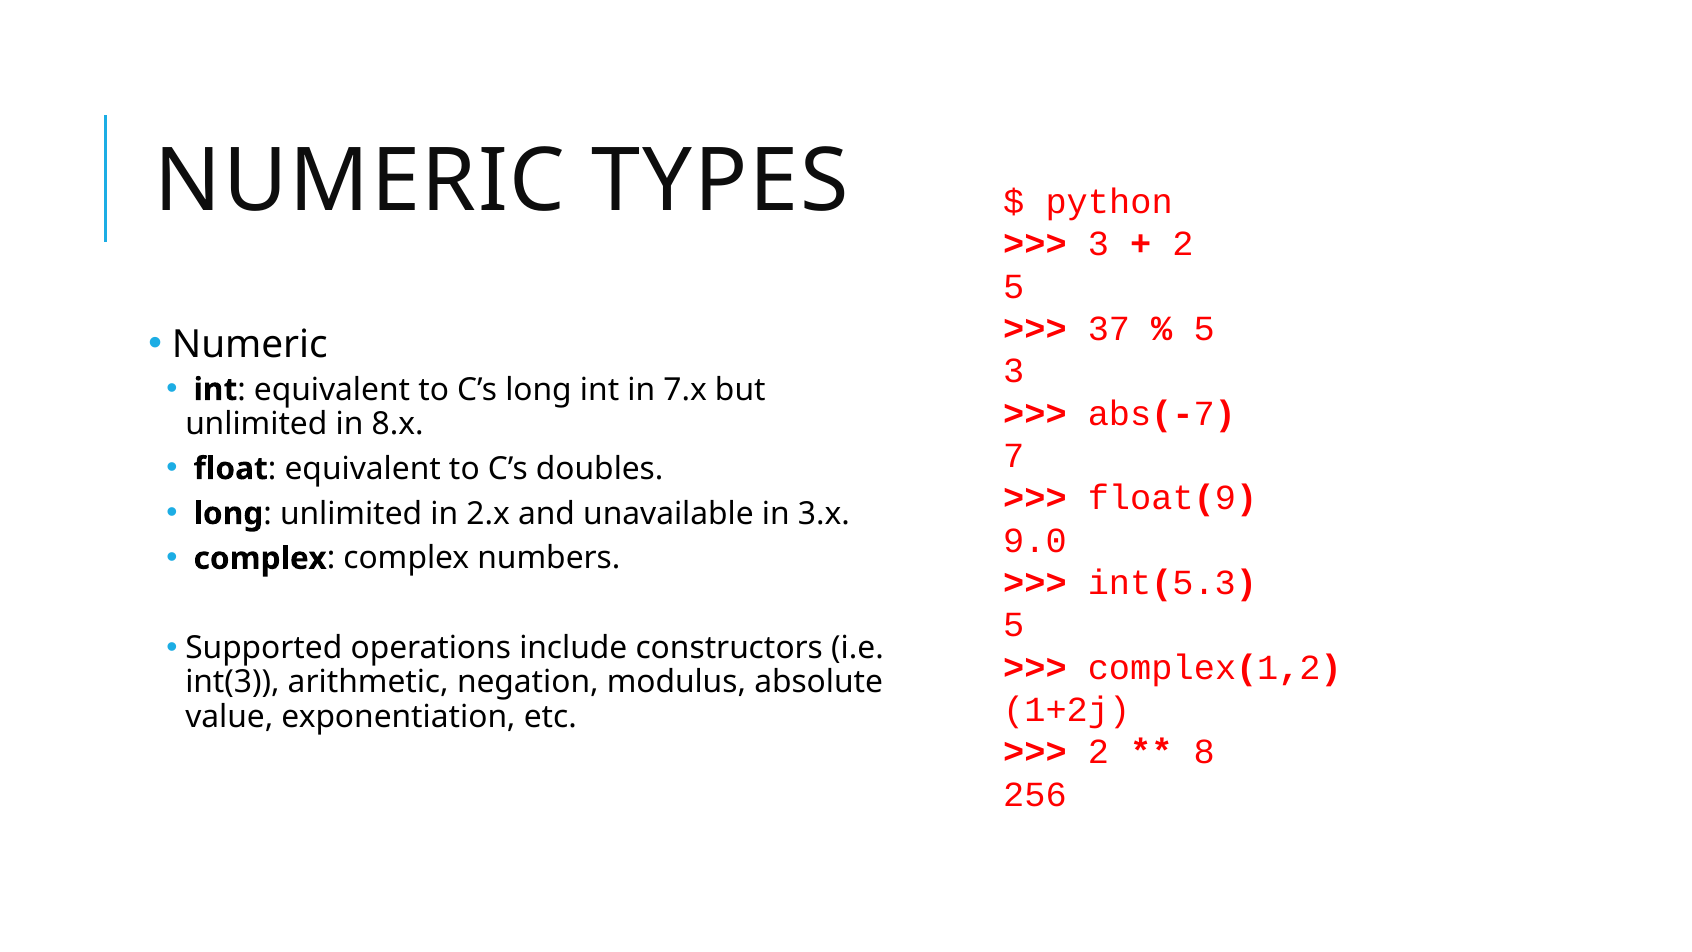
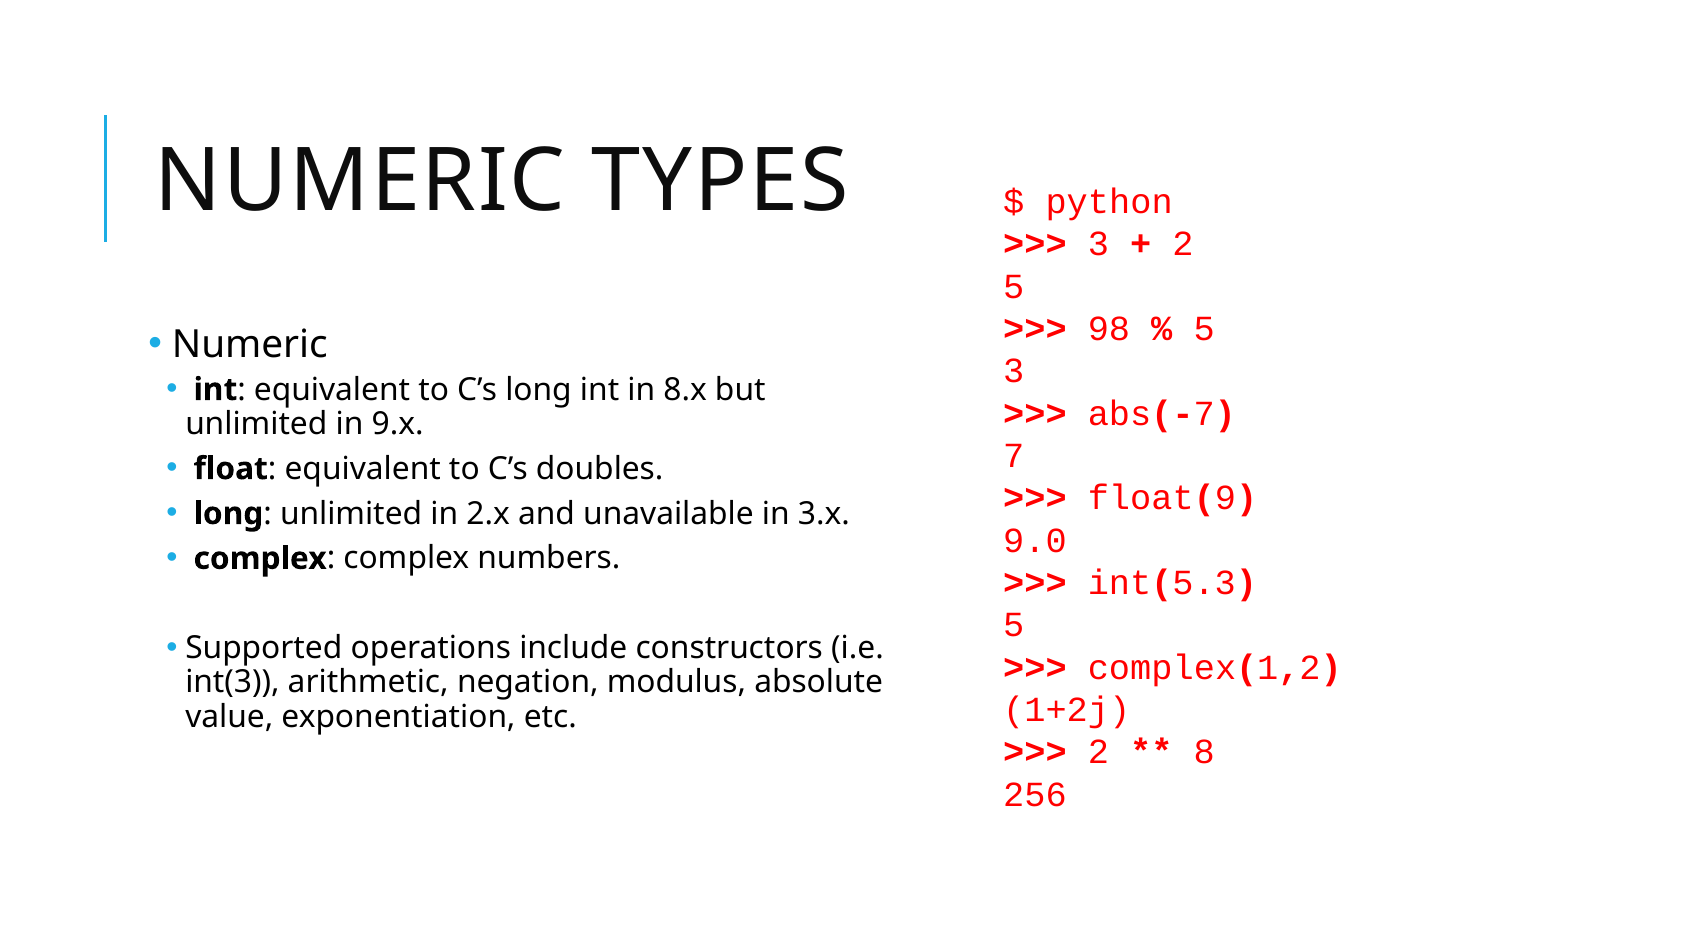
37: 37 -> 98
7.x: 7.x -> 8.x
8.x: 8.x -> 9.x
